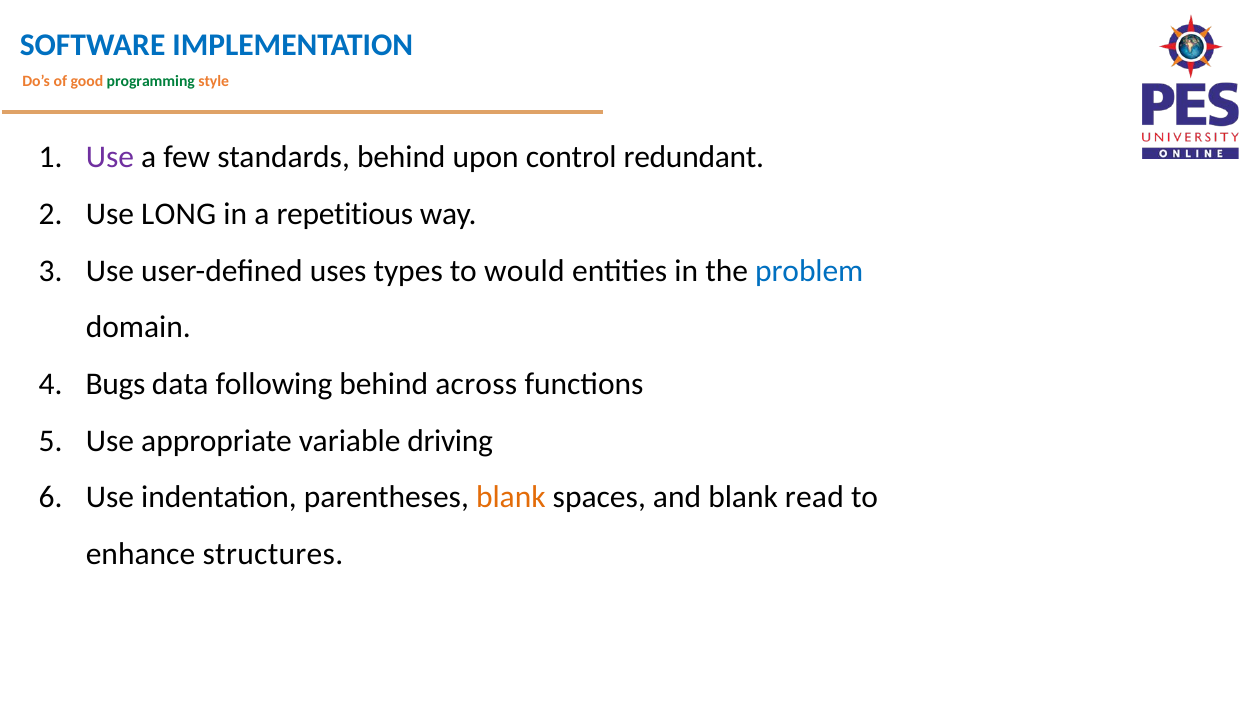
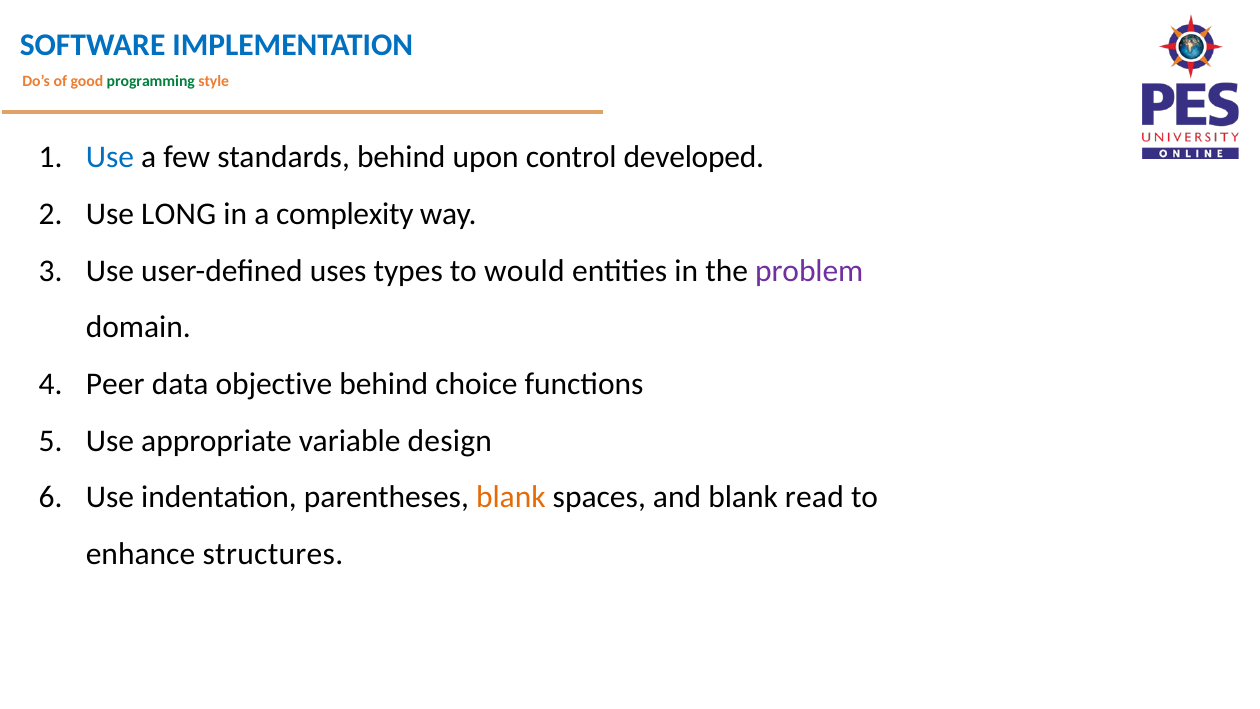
Use at (110, 157) colour: purple -> blue
redundant: redundant -> developed
repetitious: repetitious -> complexity
problem colour: blue -> purple
Bugs: Bugs -> Peer
following: following -> objective
across: across -> choice
driving: driving -> design
